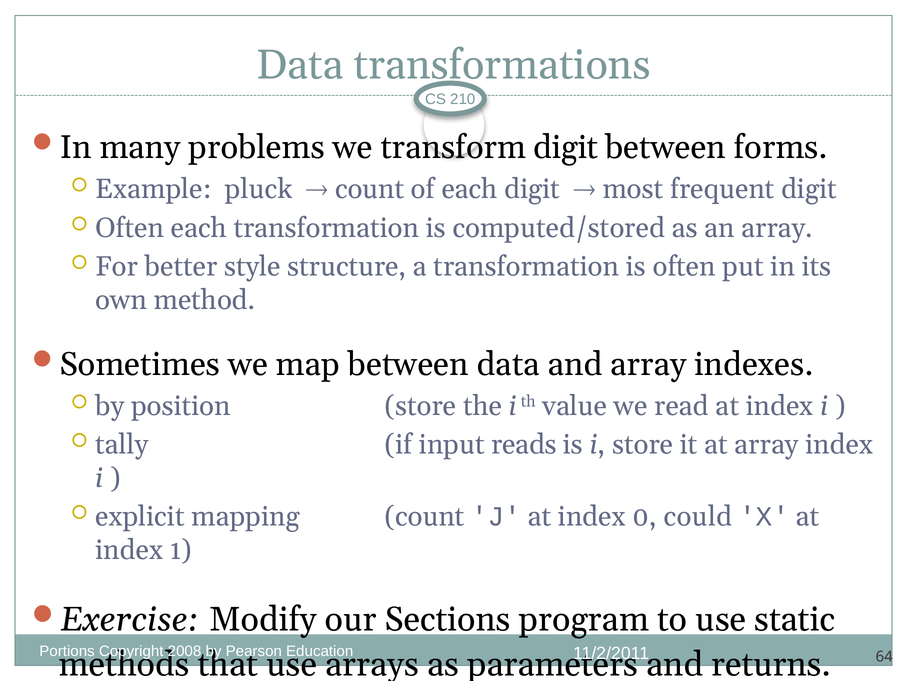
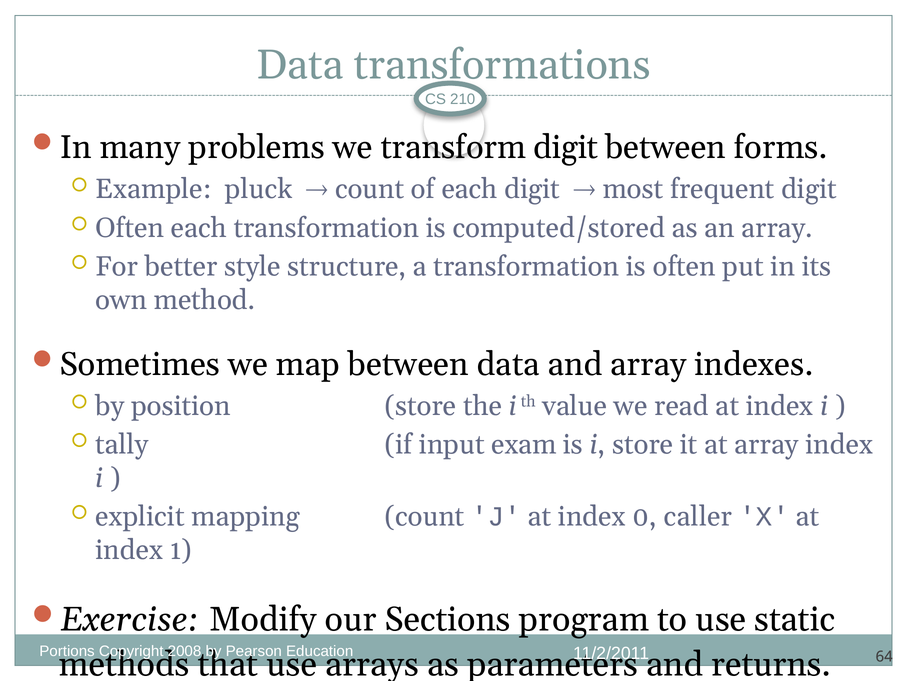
reads: reads -> exam
could: could -> caller
